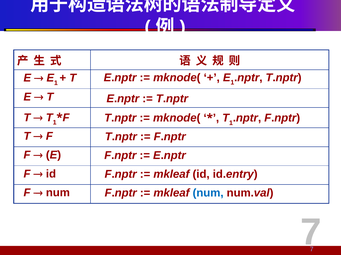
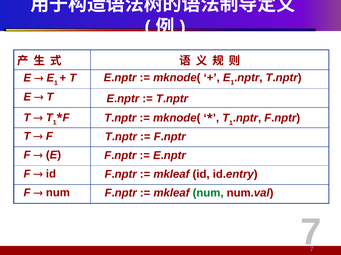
num at (208, 194) colour: blue -> green
